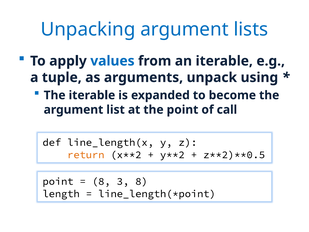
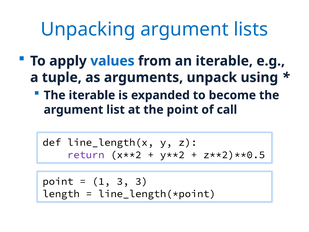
return colour: orange -> purple
8 at (101, 181): 8 -> 1
3 8: 8 -> 3
